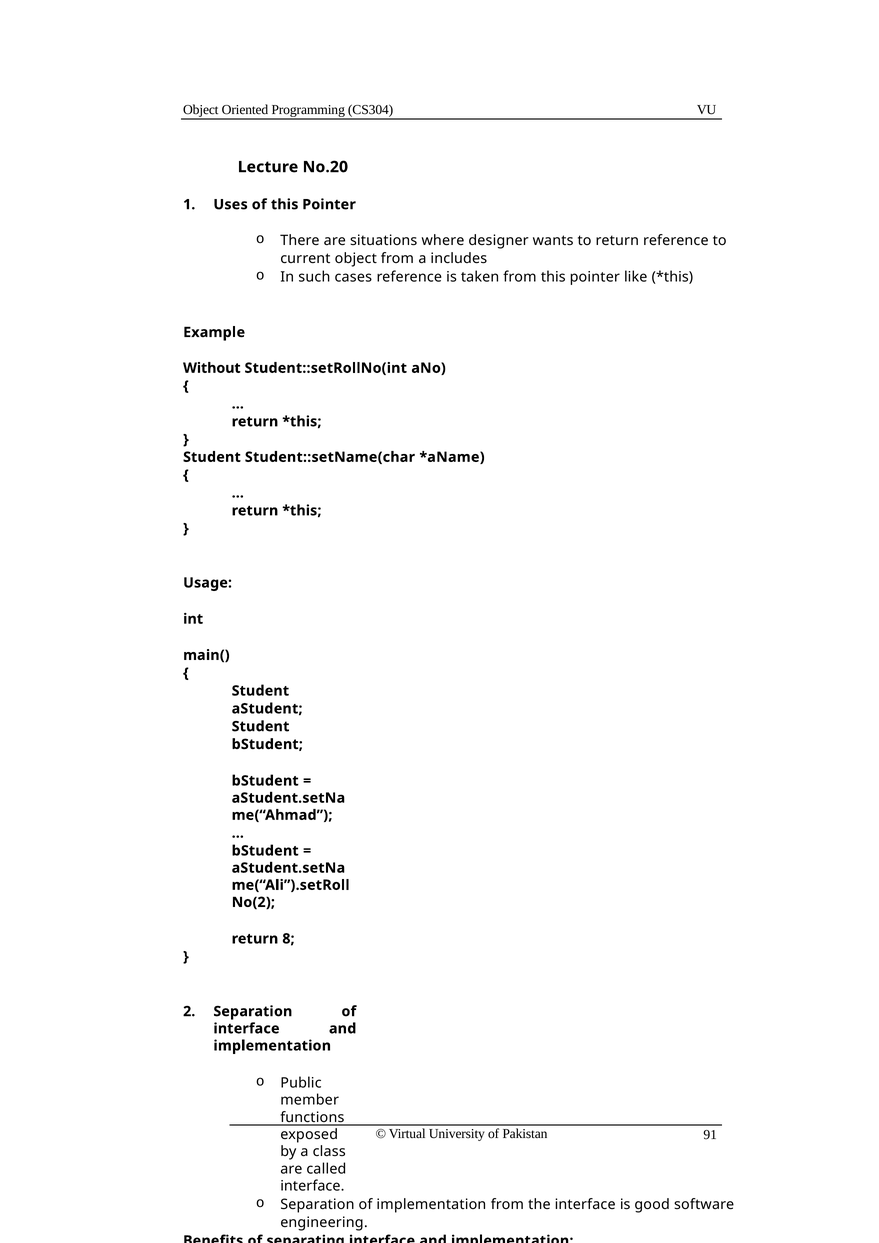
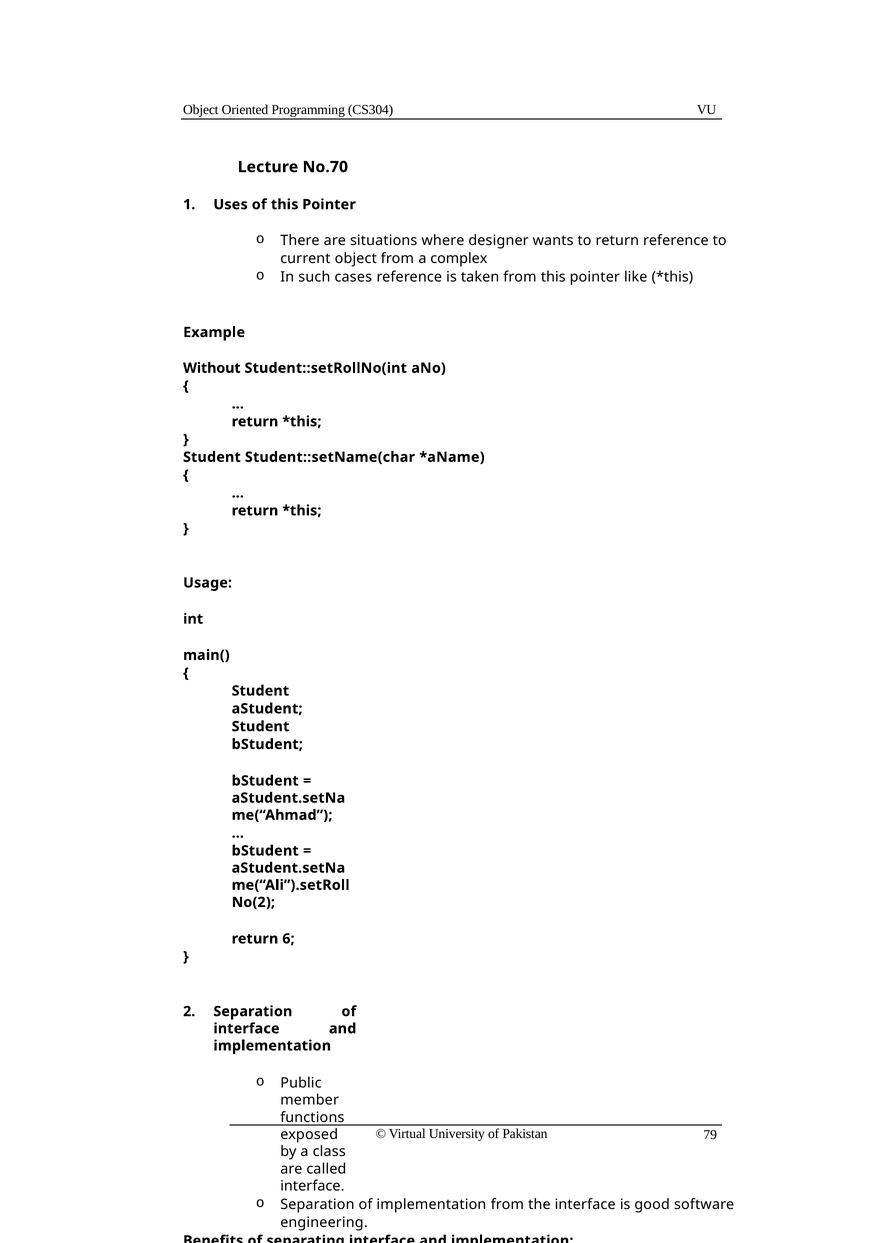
No.20: No.20 -> No.70
a includes: includes -> complex
8: 8 -> 6
91: 91 -> 79
